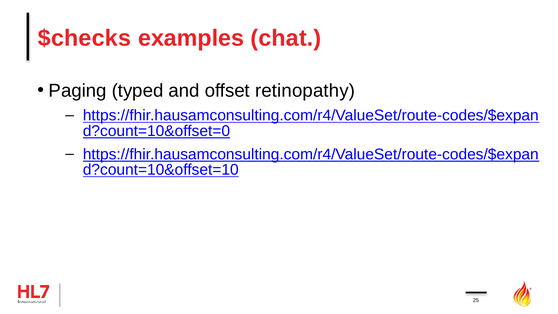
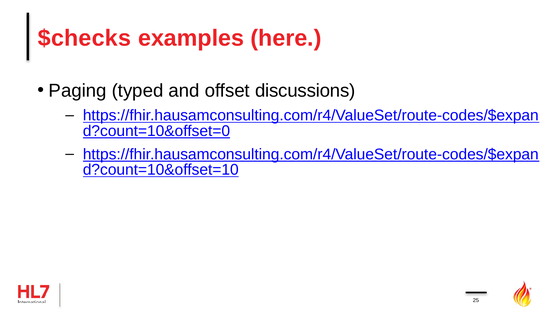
chat: chat -> here
retinopathy: retinopathy -> discussions
